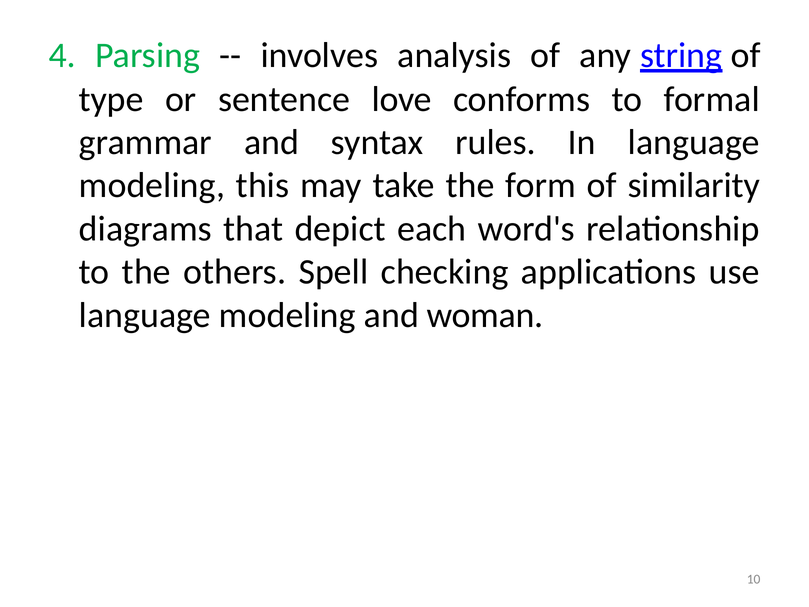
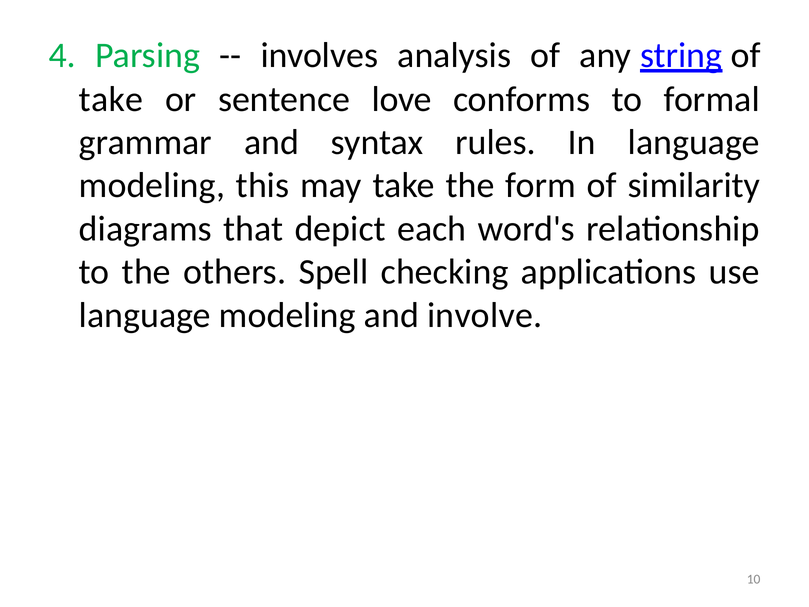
type at (111, 99): type -> take
woman: woman -> involve
